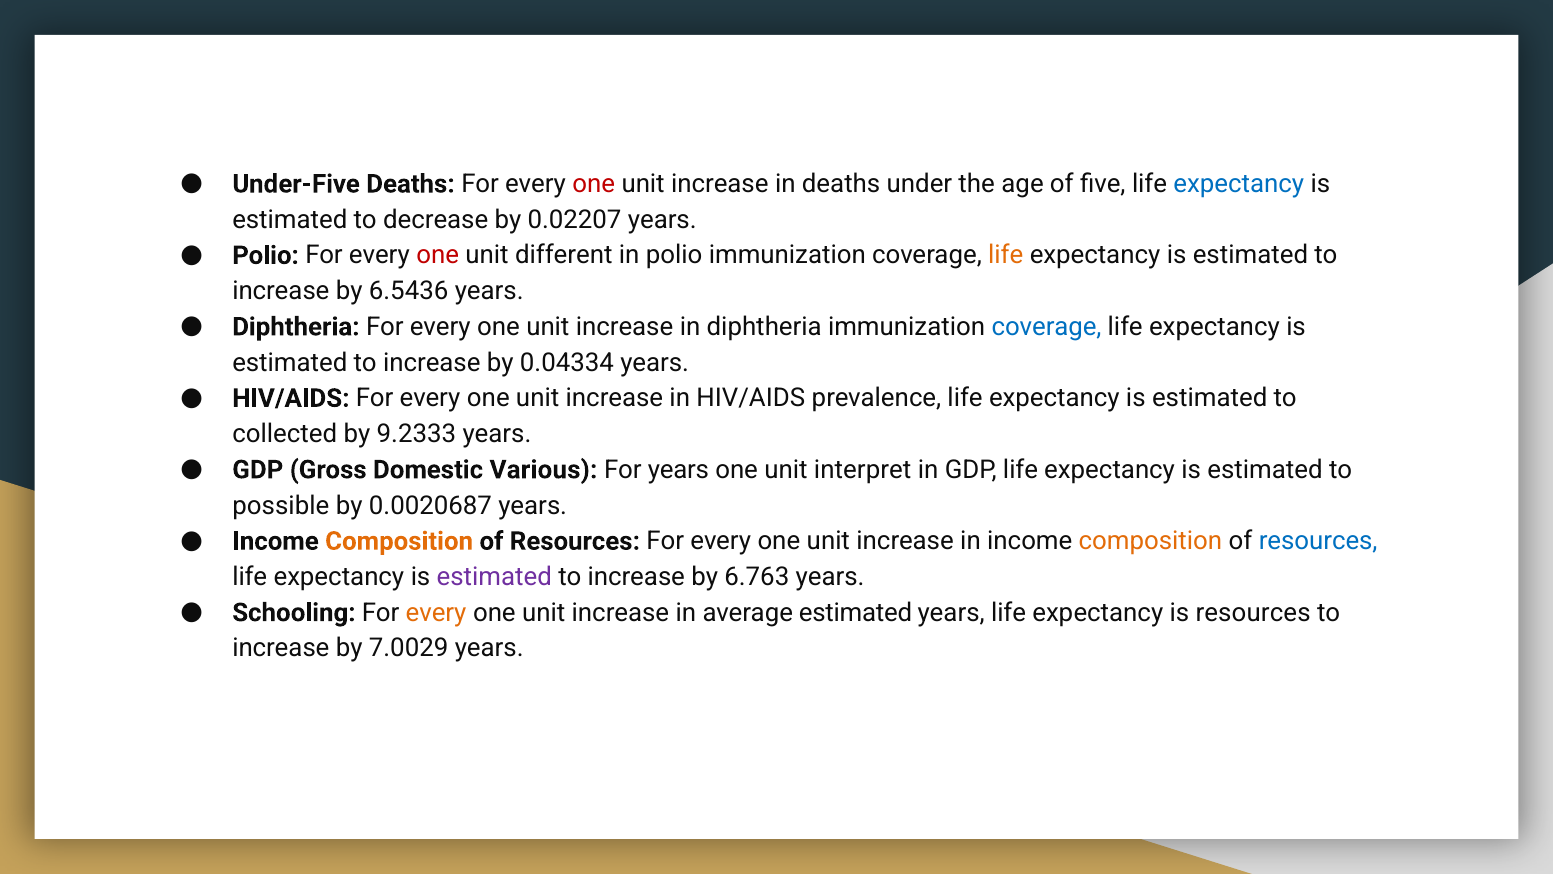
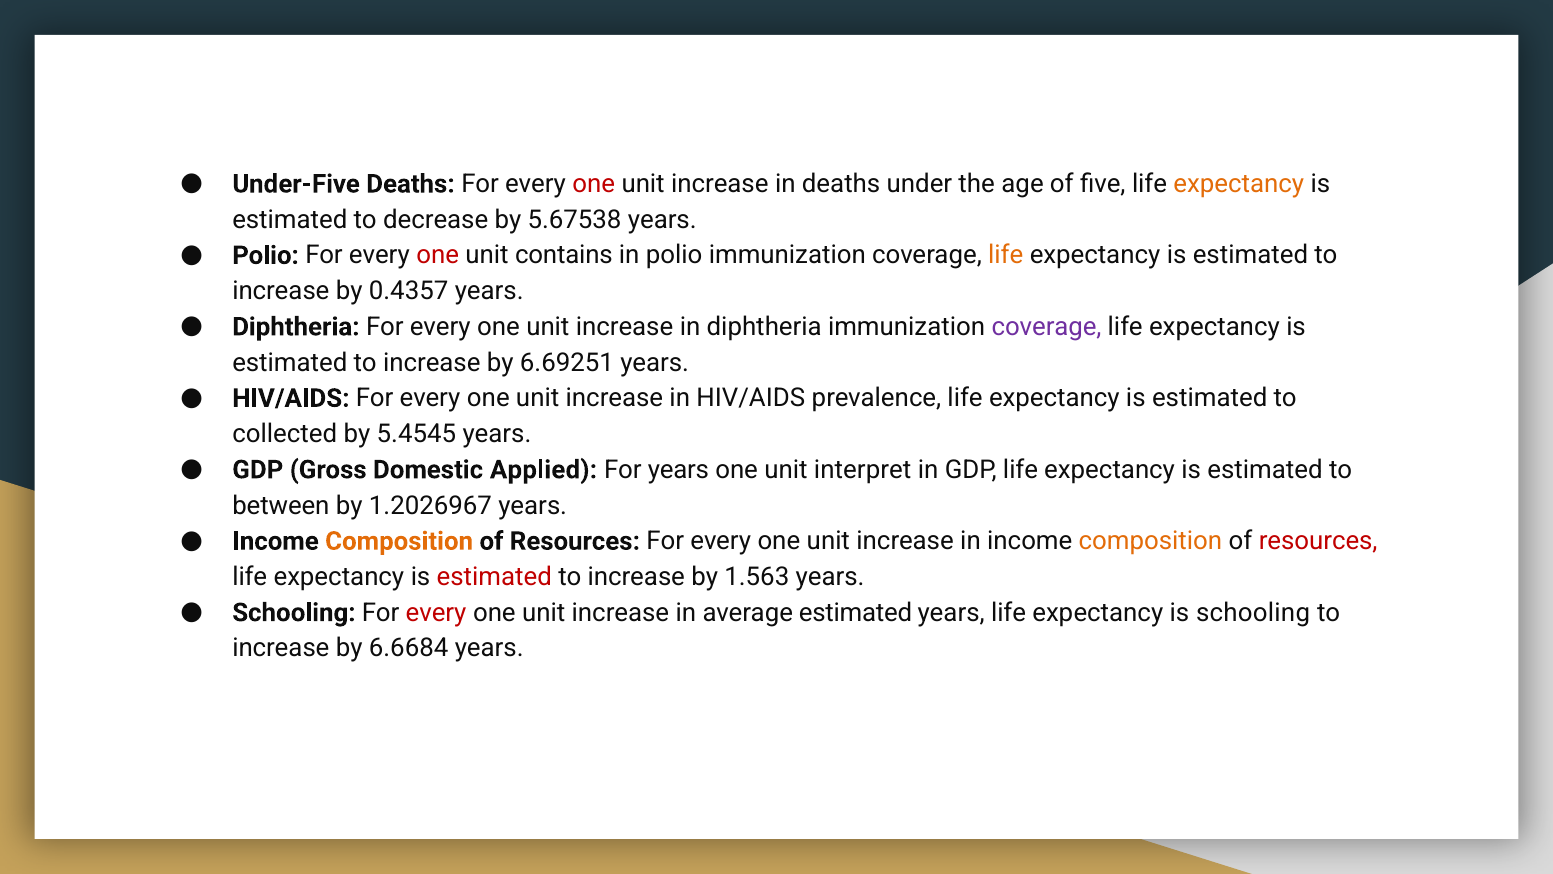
expectancy at (1239, 184) colour: blue -> orange
0.02207: 0.02207 -> 5.67538
different: different -> contains
6.5436: 6.5436 -> 0.4357
coverage at (1047, 327) colour: blue -> purple
0.04334: 0.04334 -> 6.69251
9.2333: 9.2333 -> 5.4545
Various: Various -> Applied
possible: possible -> between
0.0020687: 0.0020687 -> 1.2026967
resources at (1318, 541) colour: blue -> red
estimated at (494, 577) colour: purple -> red
6.763: 6.763 -> 1.563
every at (436, 612) colour: orange -> red
is resources: resources -> schooling
7.0029: 7.0029 -> 6.6684
